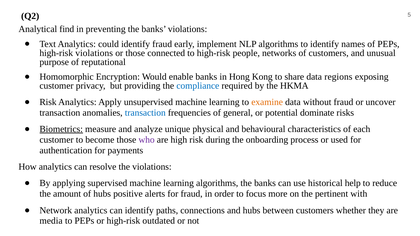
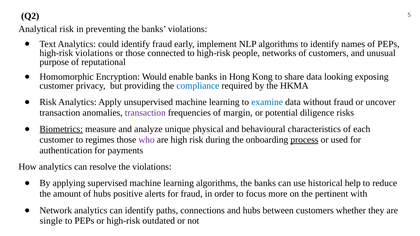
Analytical find: find -> risk
regions: regions -> looking
examine colour: orange -> blue
transaction at (145, 113) colour: blue -> purple
general: general -> margin
dominate: dominate -> diligence
become: become -> regimes
process underline: none -> present
media: media -> single
